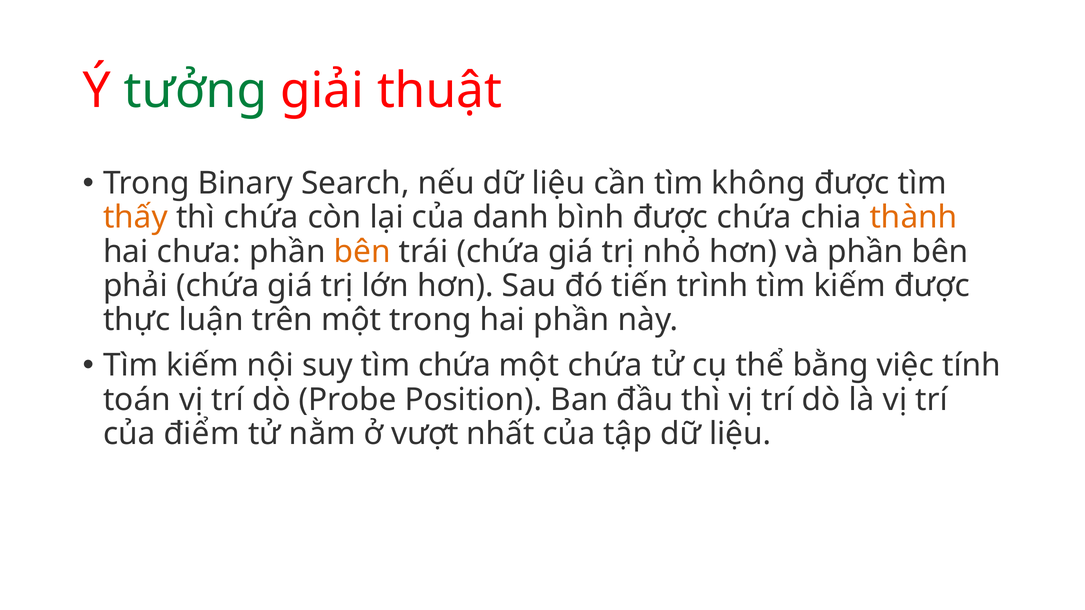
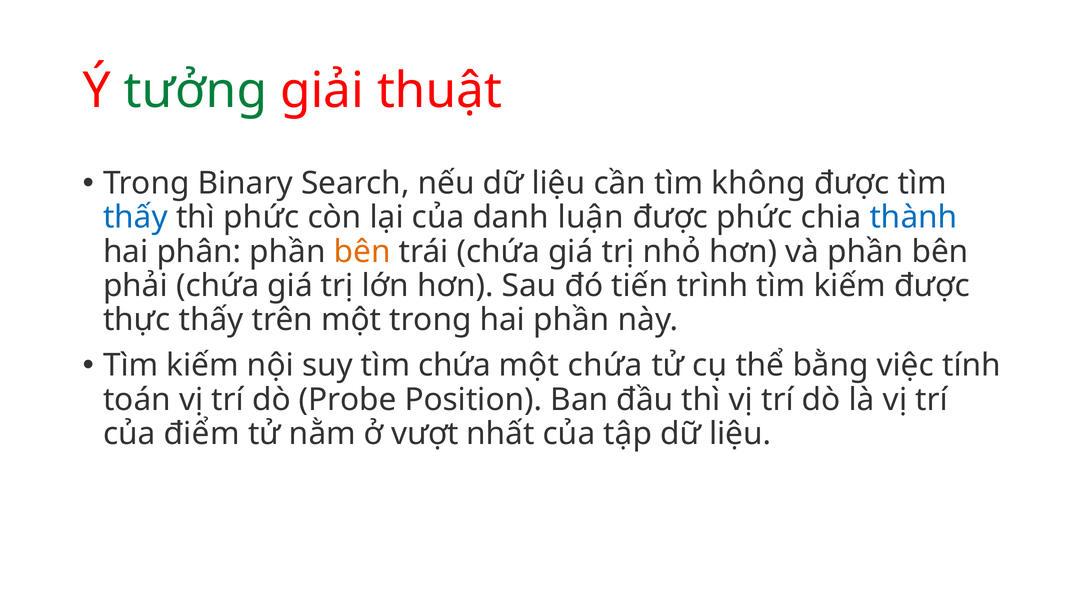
thấy at (135, 218) colour: orange -> blue
thì chứa: chứa -> phức
bình: bình -> luận
được chứa: chứa -> phức
thành colour: orange -> blue
chưa: chưa -> phân
thực luận: luận -> thấy
